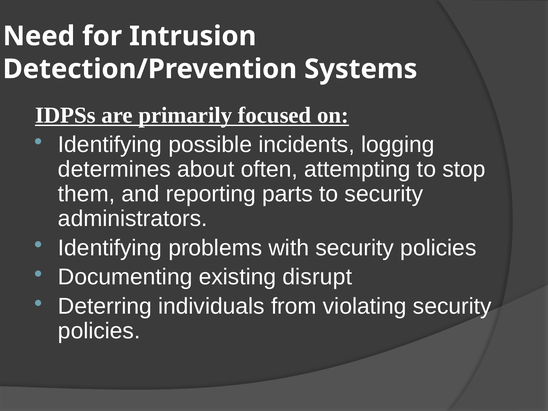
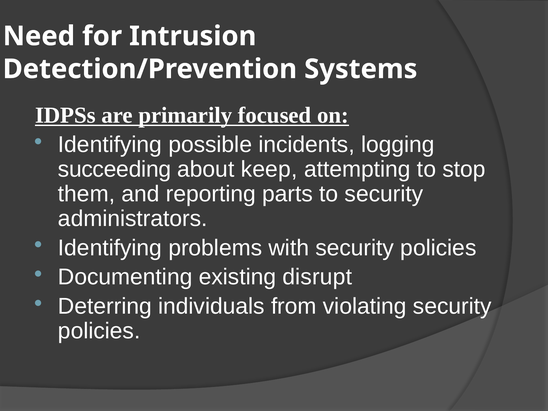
determines: determines -> succeeding
often: often -> keep
